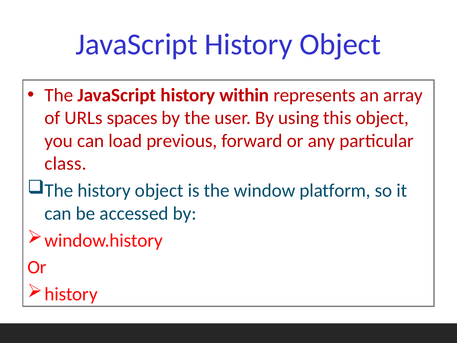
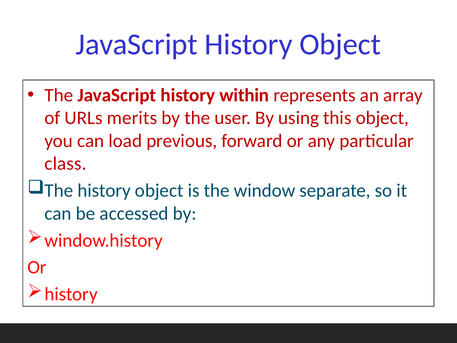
spaces: spaces -> merits
platform: platform -> separate
